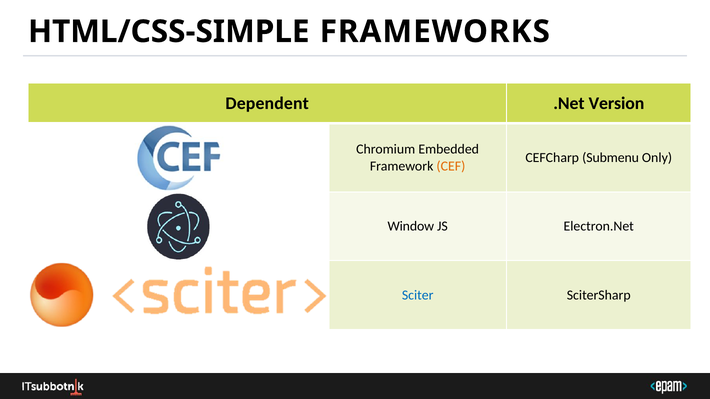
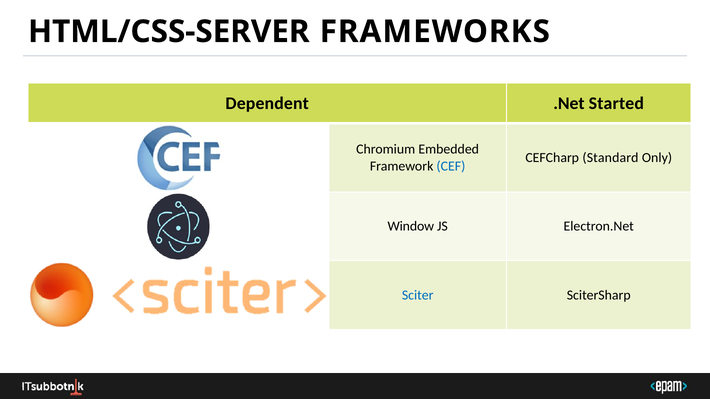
HTML/CSS-SIMPLE: HTML/CSS-SIMPLE -> HTML/CSS-SERVER
Version: Version -> Started
Submenu: Submenu -> Standard
CEF colour: orange -> blue
